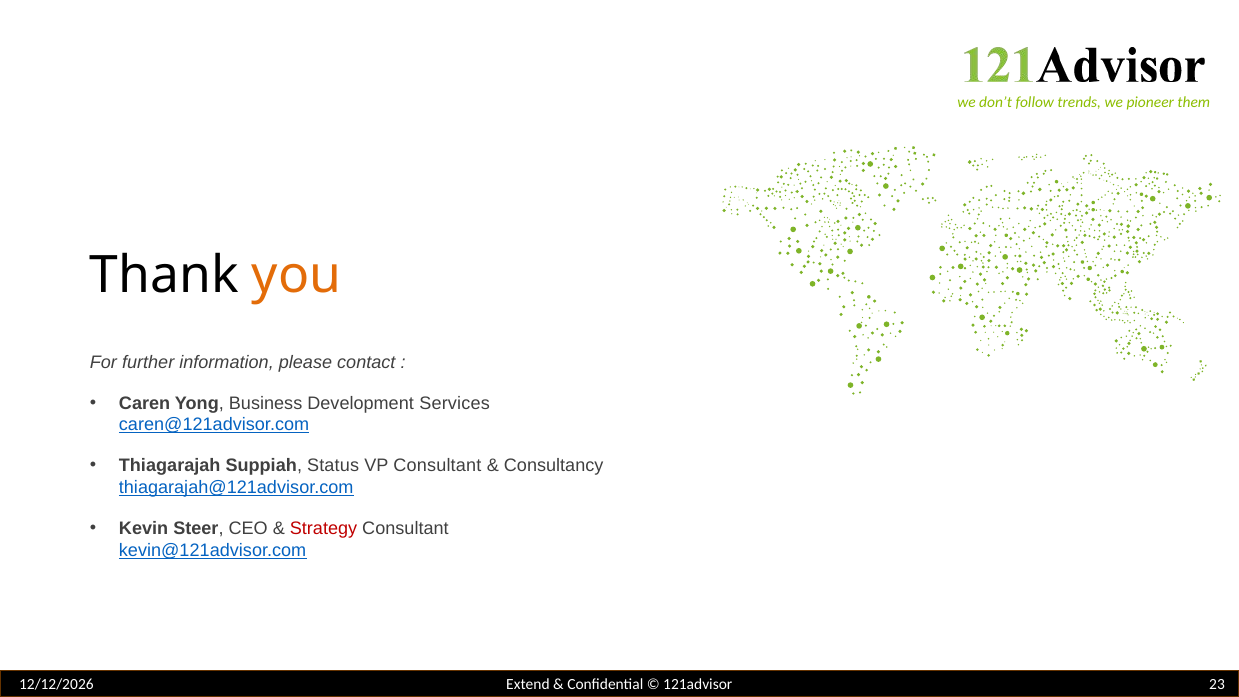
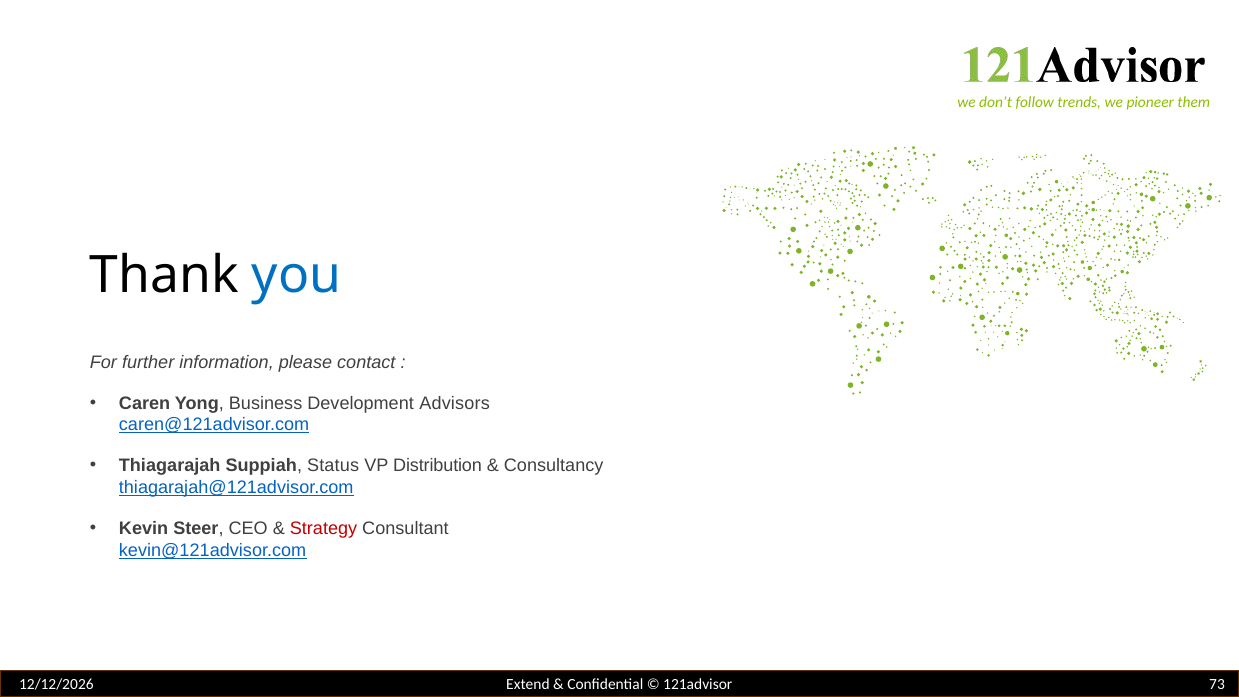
you colour: orange -> blue
Services: Services -> Advisors
VP Consultant: Consultant -> Distribution
23: 23 -> 73
